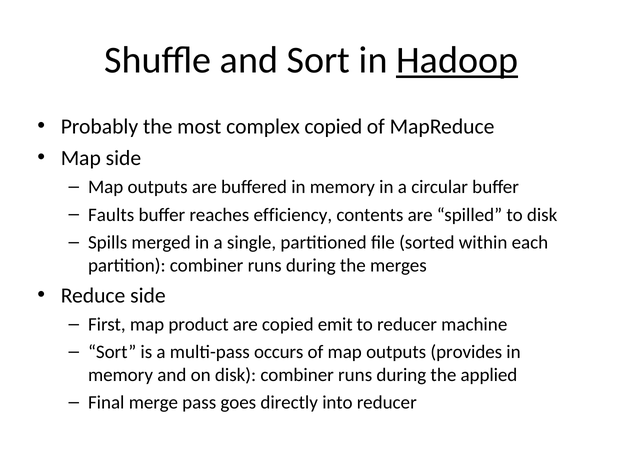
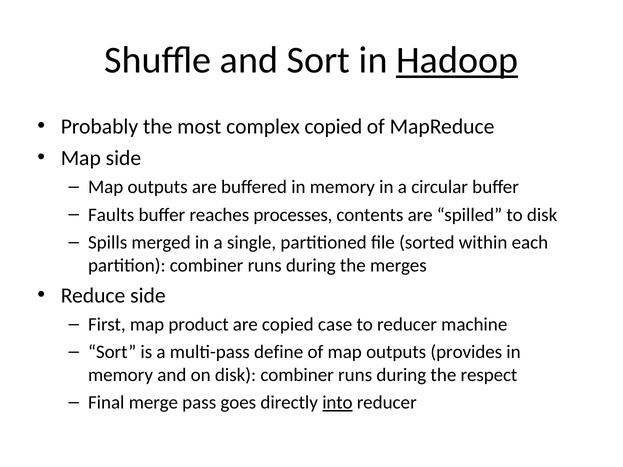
efficiency: efficiency -> processes
emit: emit -> case
occurs: occurs -> define
applied: applied -> respect
into underline: none -> present
